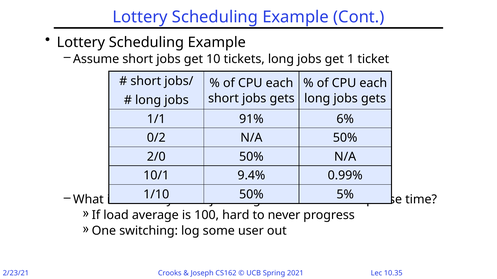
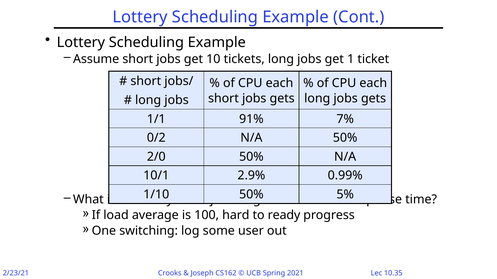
6%: 6% -> 7%
9.4%: 9.4% -> 2.9%
never: never -> ready
